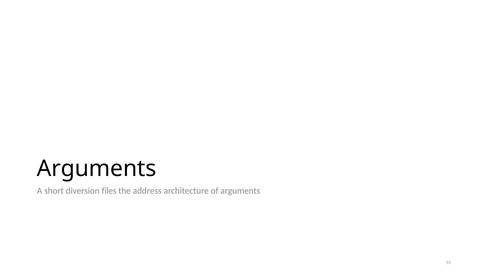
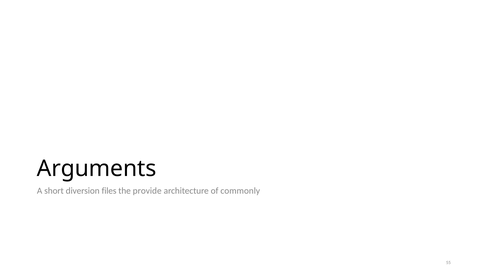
address: address -> provide
of arguments: arguments -> commonly
